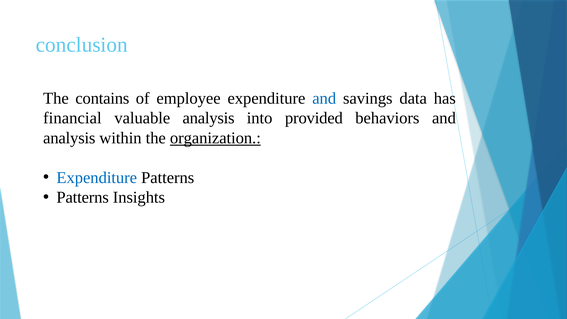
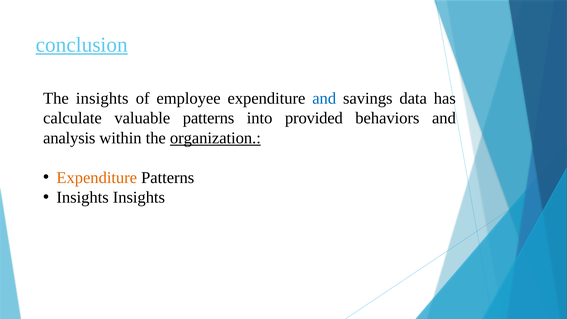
conclusion underline: none -> present
The contains: contains -> insights
financial: financial -> calculate
valuable analysis: analysis -> patterns
Expenditure at (97, 178) colour: blue -> orange
Patterns at (83, 197): Patterns -> Insights
